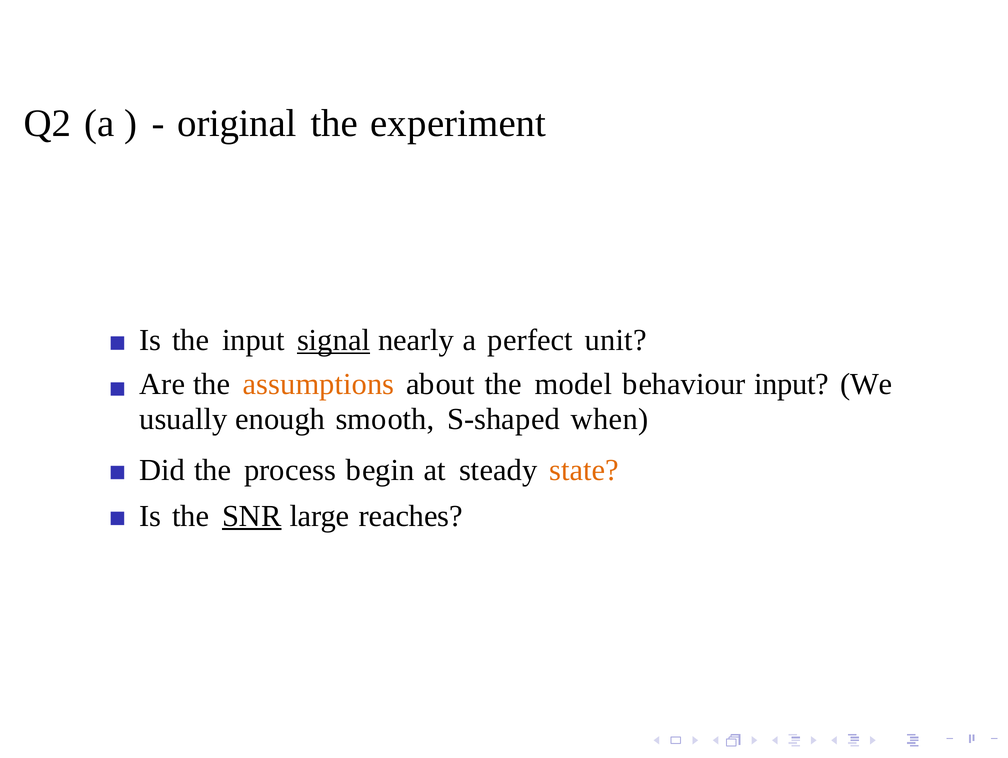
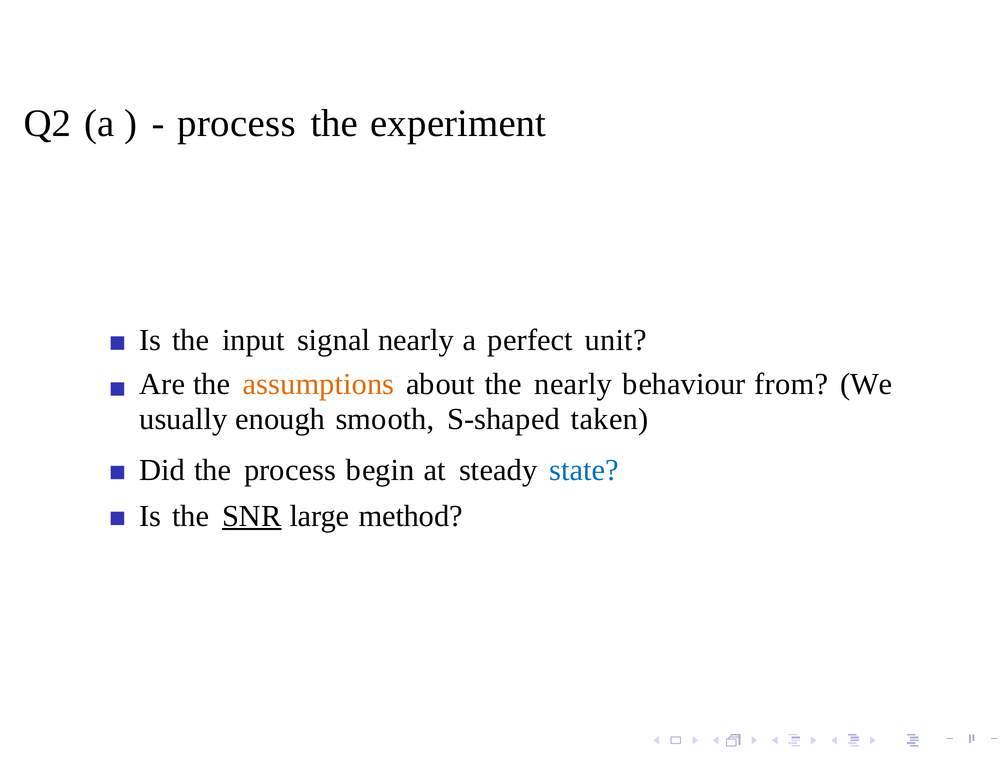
original at (237, 124): original -> process
signal underline: present -> none
the model: model -> nearly
behaviour input: input -> from
when: when -> taken
state colour: orange -> blue
reaches: reaches -> method
